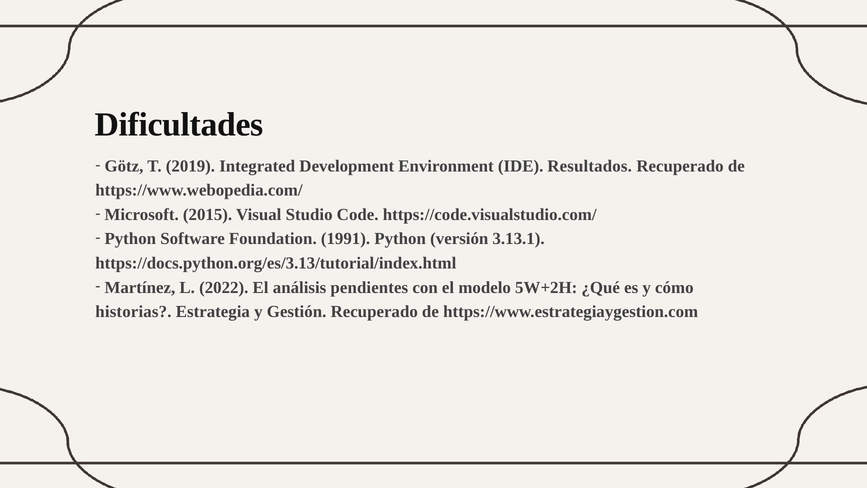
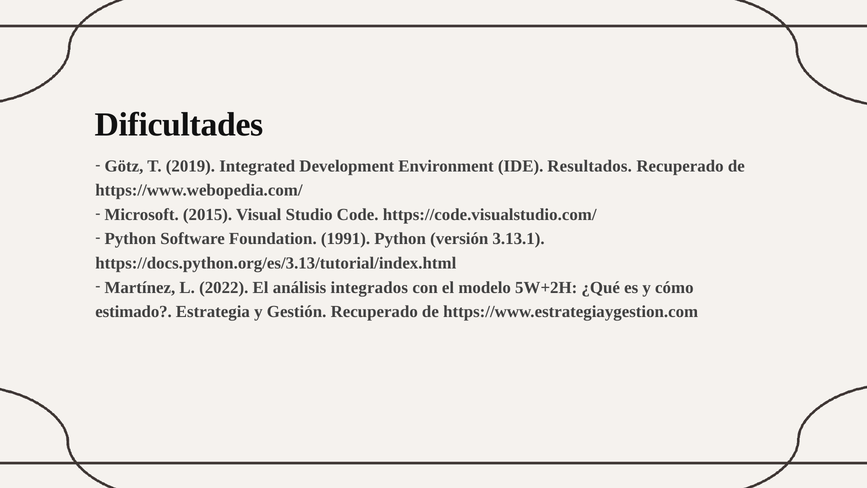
pendientes: pendientes -> integrados
historias: historias -> estimado
